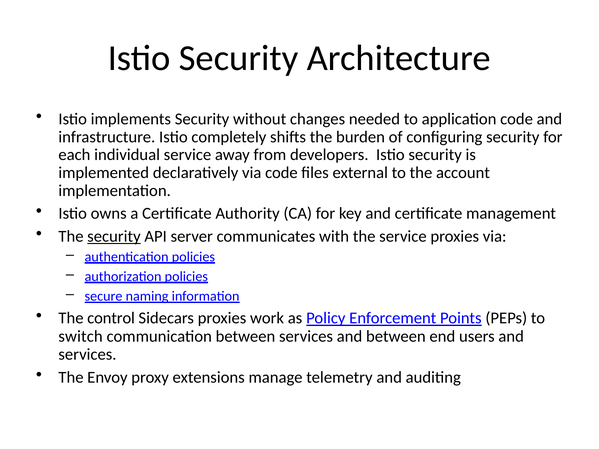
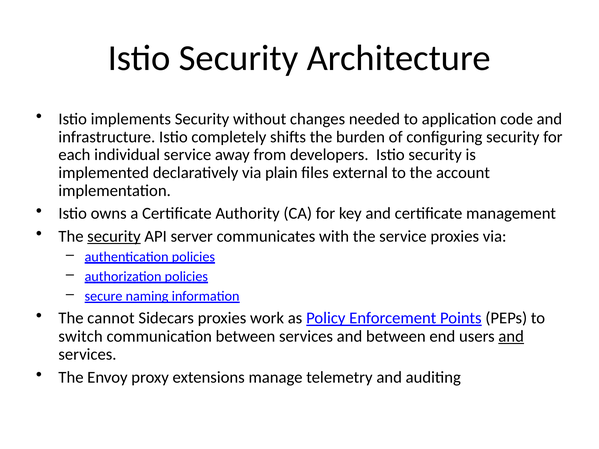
via code: code -> plain
control: control -> cannot
and at (511, 337) underline: none -> present
